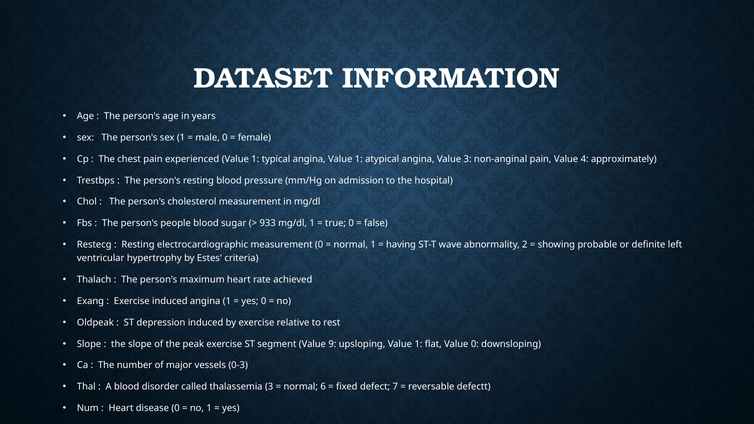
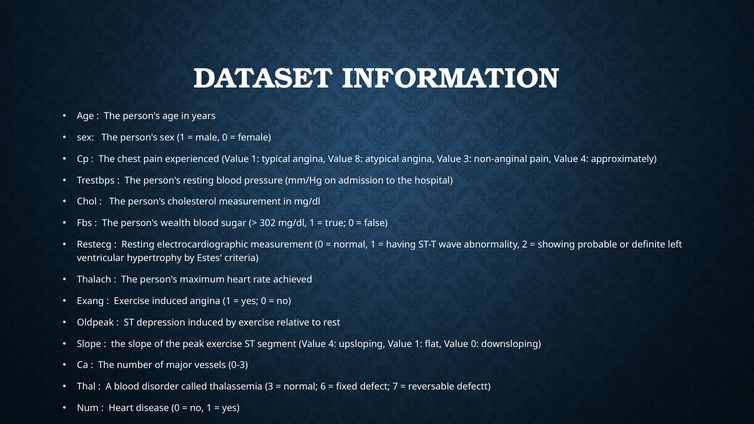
angina Value 1: 1 -> 8
people: people -> wealth
933: 933 -> 302
segment Value 9: 9 -> 4
